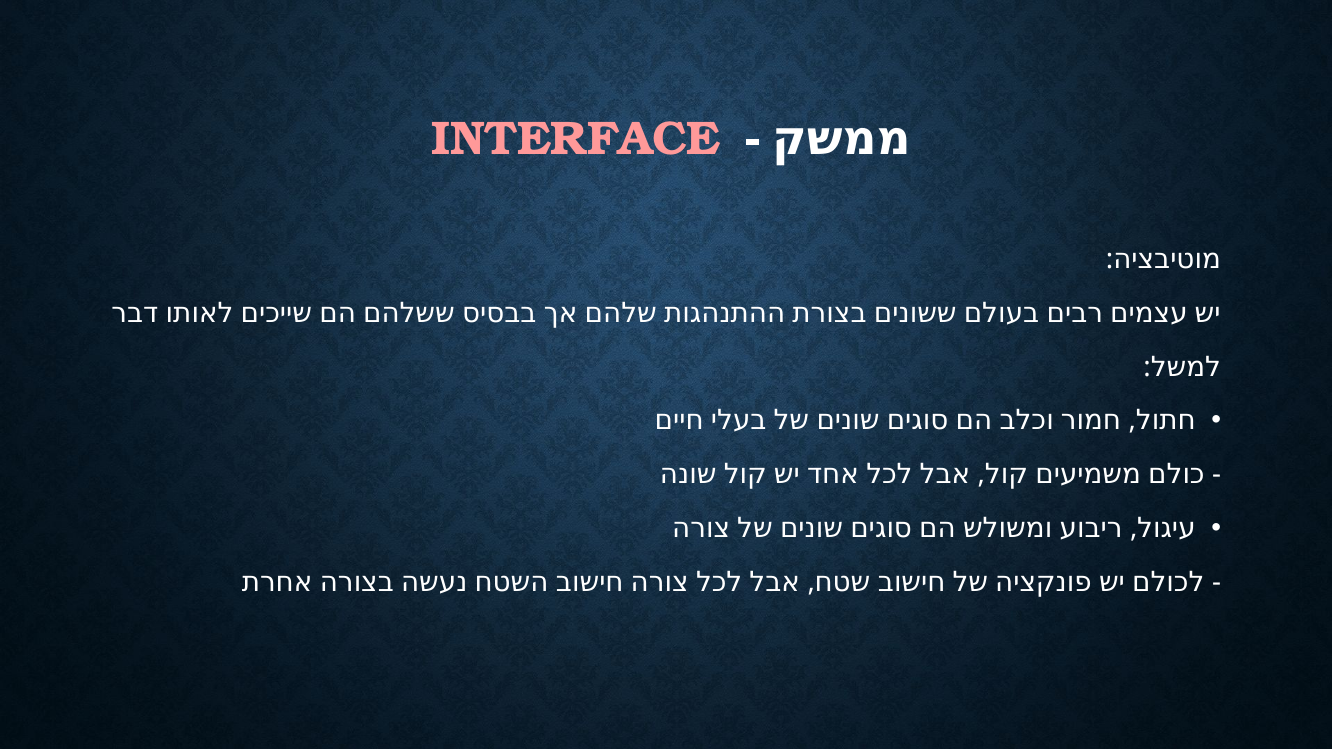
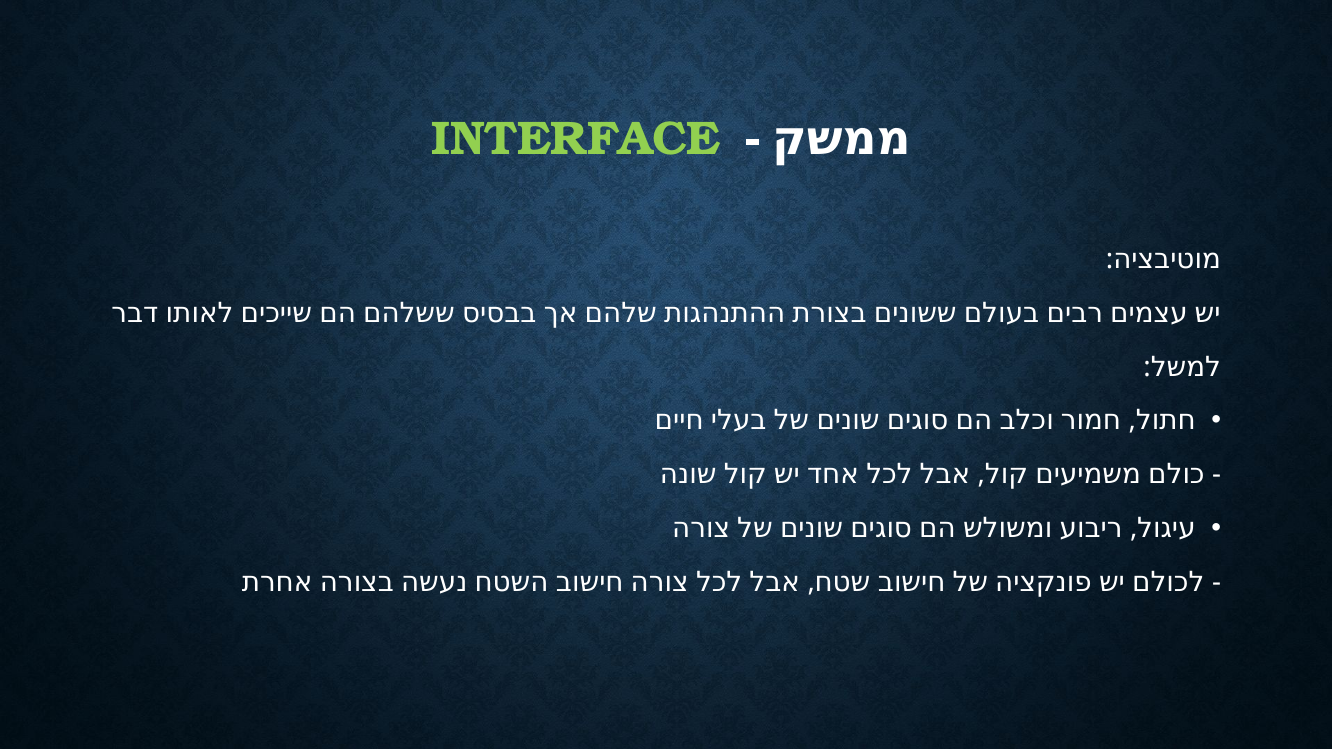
INTERFACE colour: pink -> light green
